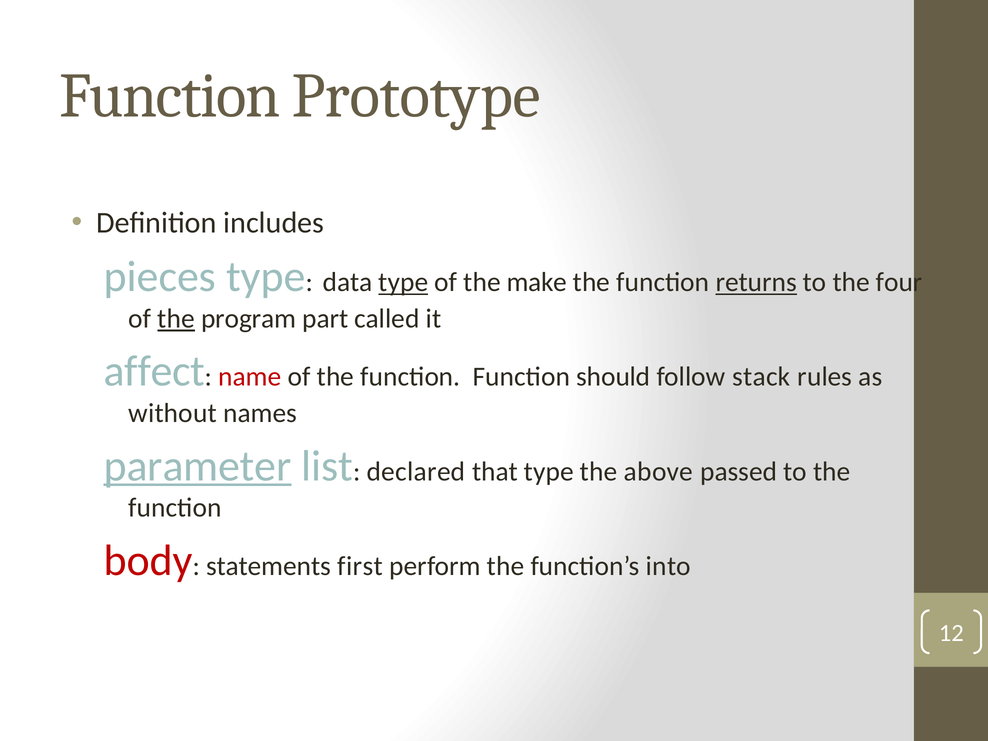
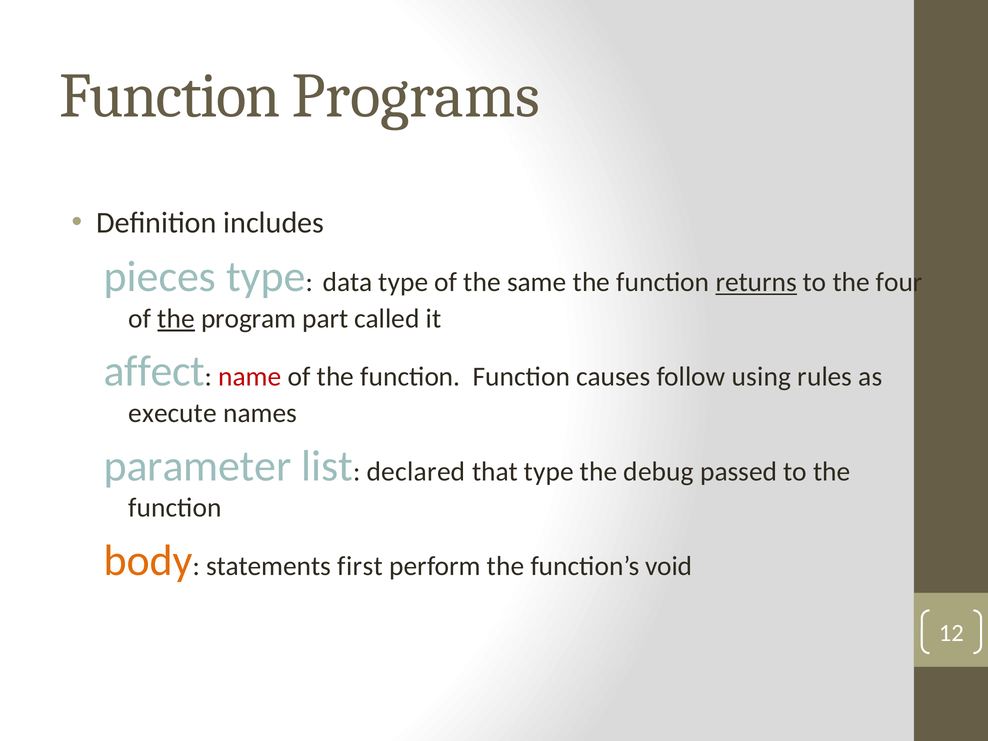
Prototype: Prototype -> Programs
type at (403, 282) underline: present -> none
make: make -> same
should: should -> causes
stack: stack -> using
without: without -> execute
parameter underline: present -> none
above: above -> debug
body colour: red -> orange
into: into -> void
